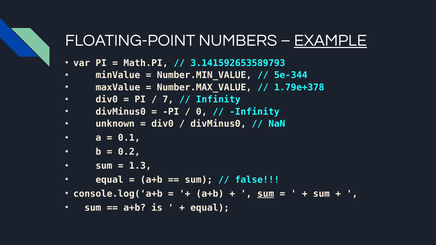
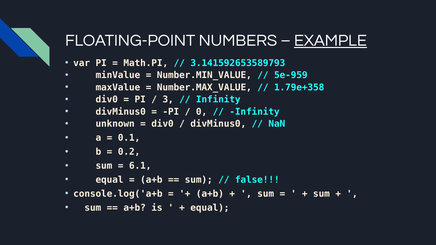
5e-344: 5e-344 -> 5e-959
1.79e+378: 1.79e+378 -> 1.79e+358
7: 7 -> 3
1.3: 1.3 -> 6.1
sum at (266, 194) underline: present -> none
